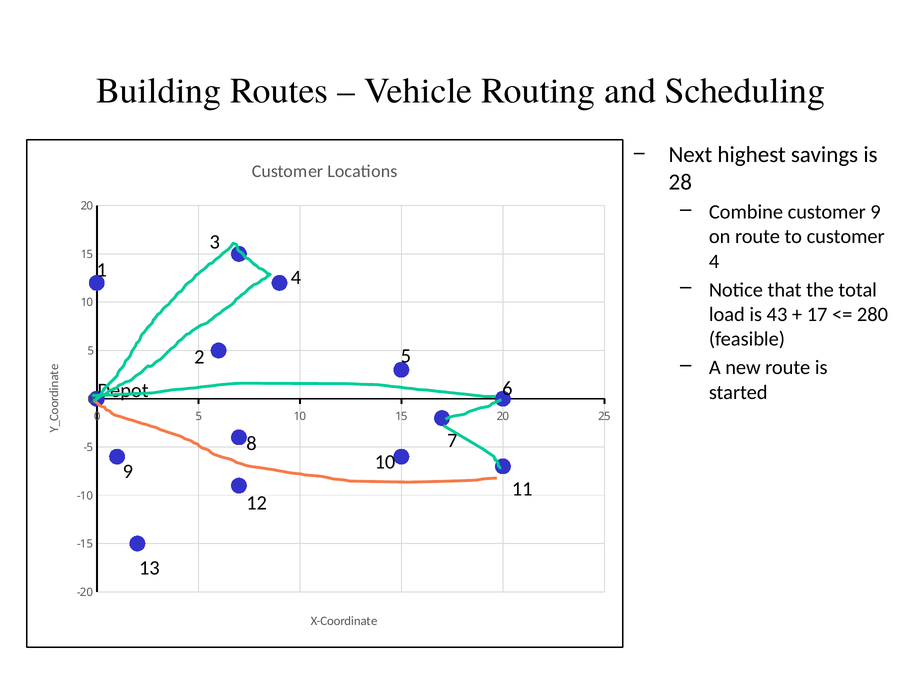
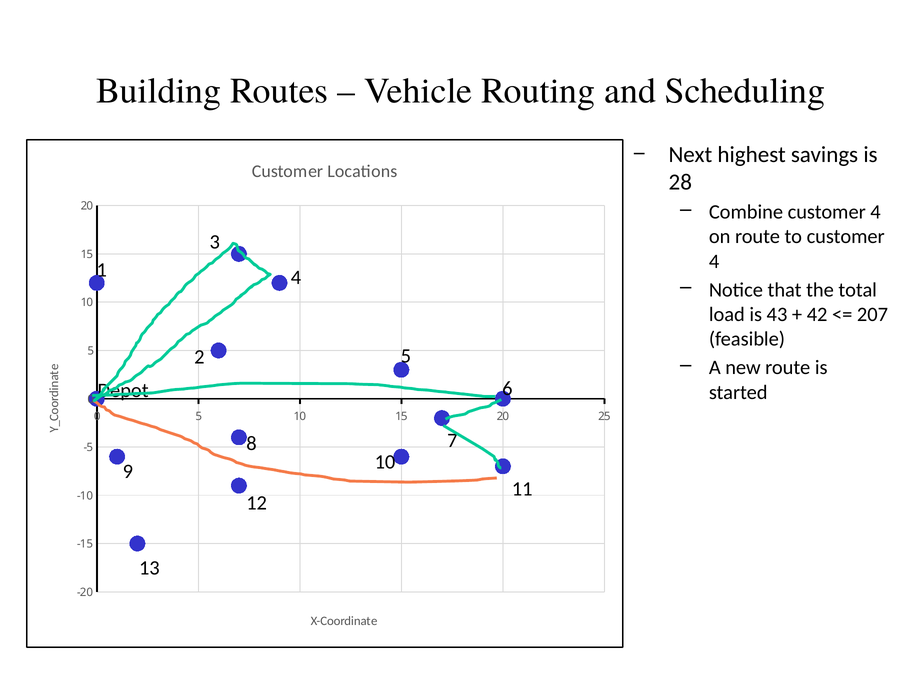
Combine customer 9: 9 -> 4
17: 17 -> 42
280: 280 -> 207
